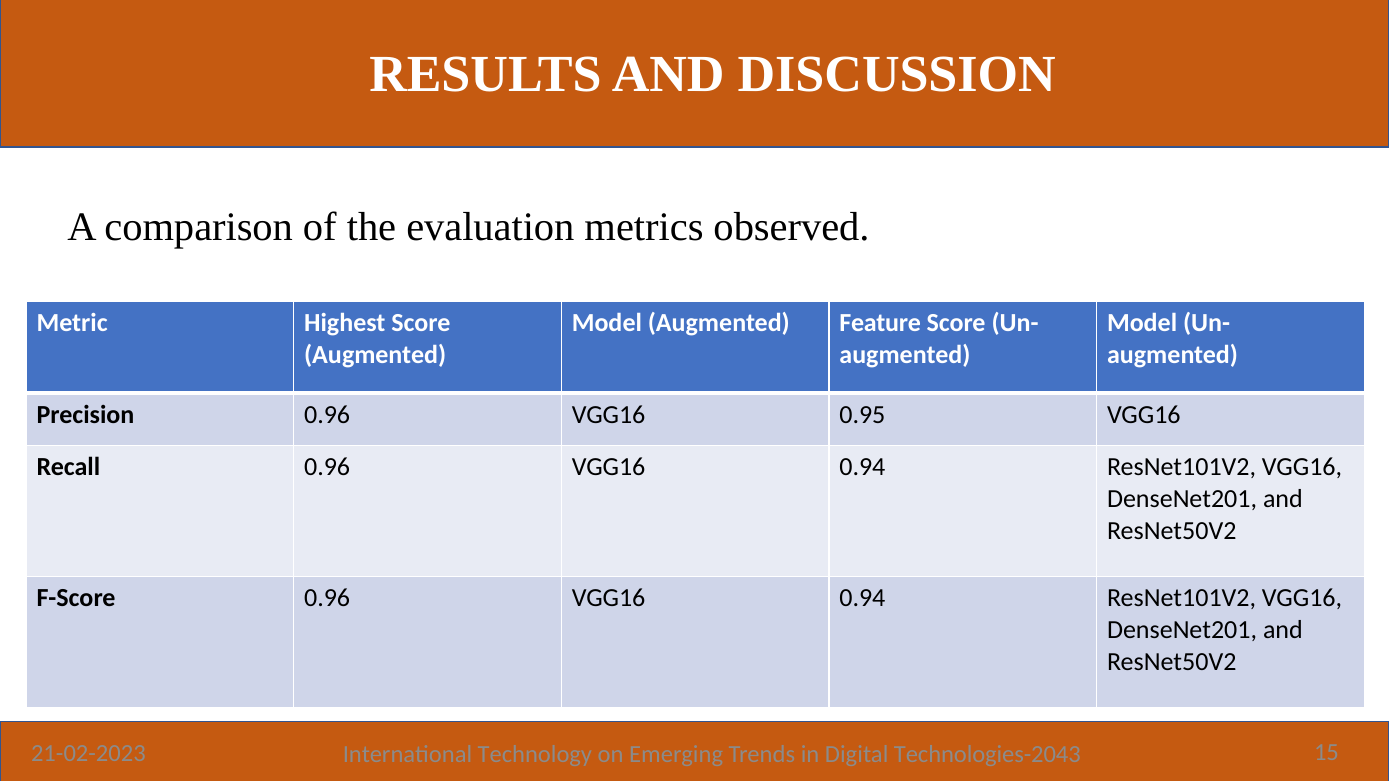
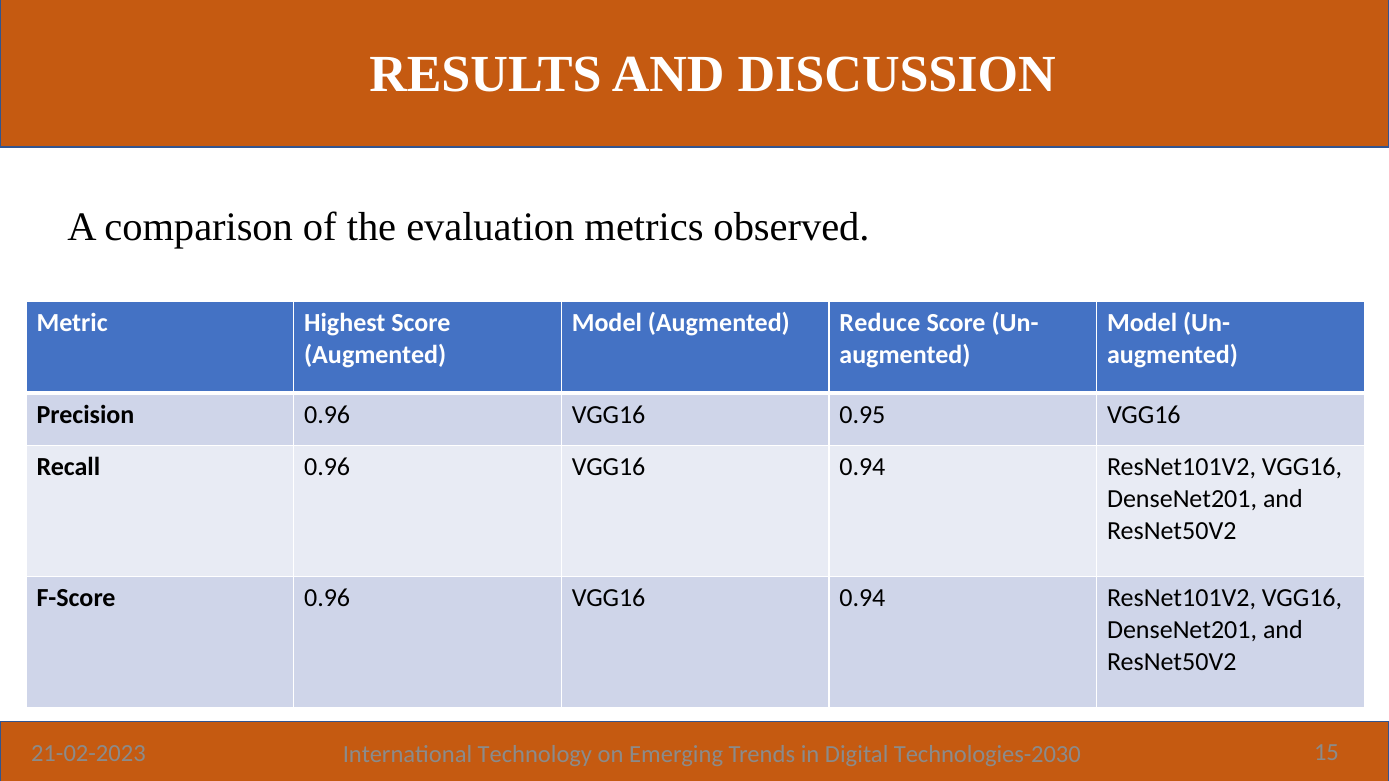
Feature: Feature -> Reduce
Technologies-2043: Technologies-2043 -> Technologies-2030
